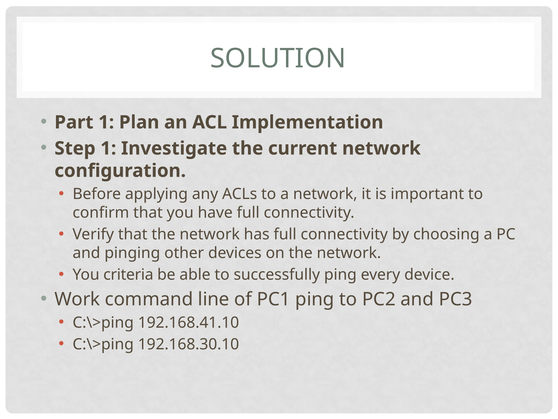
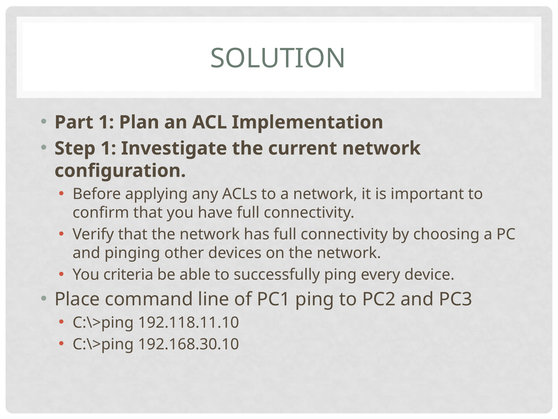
Work: Work -> Place
192.168.41.10: 192.168.41.10 -> 192.118.11.10
